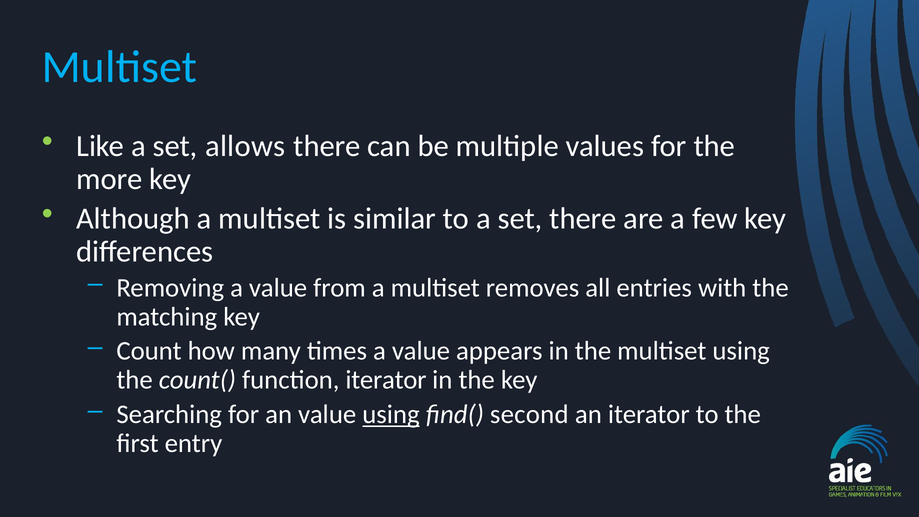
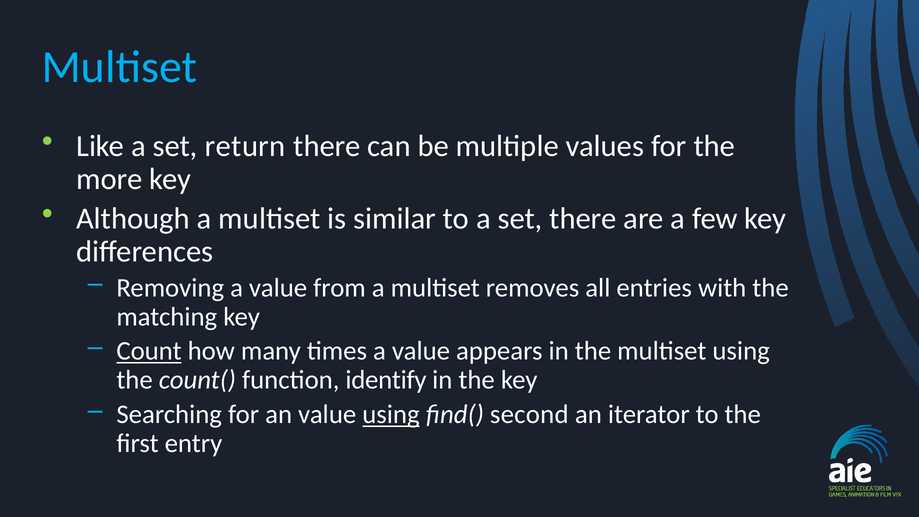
allows: allows -> return
Count underline: none -> present
function iterator: iterator -> identify
